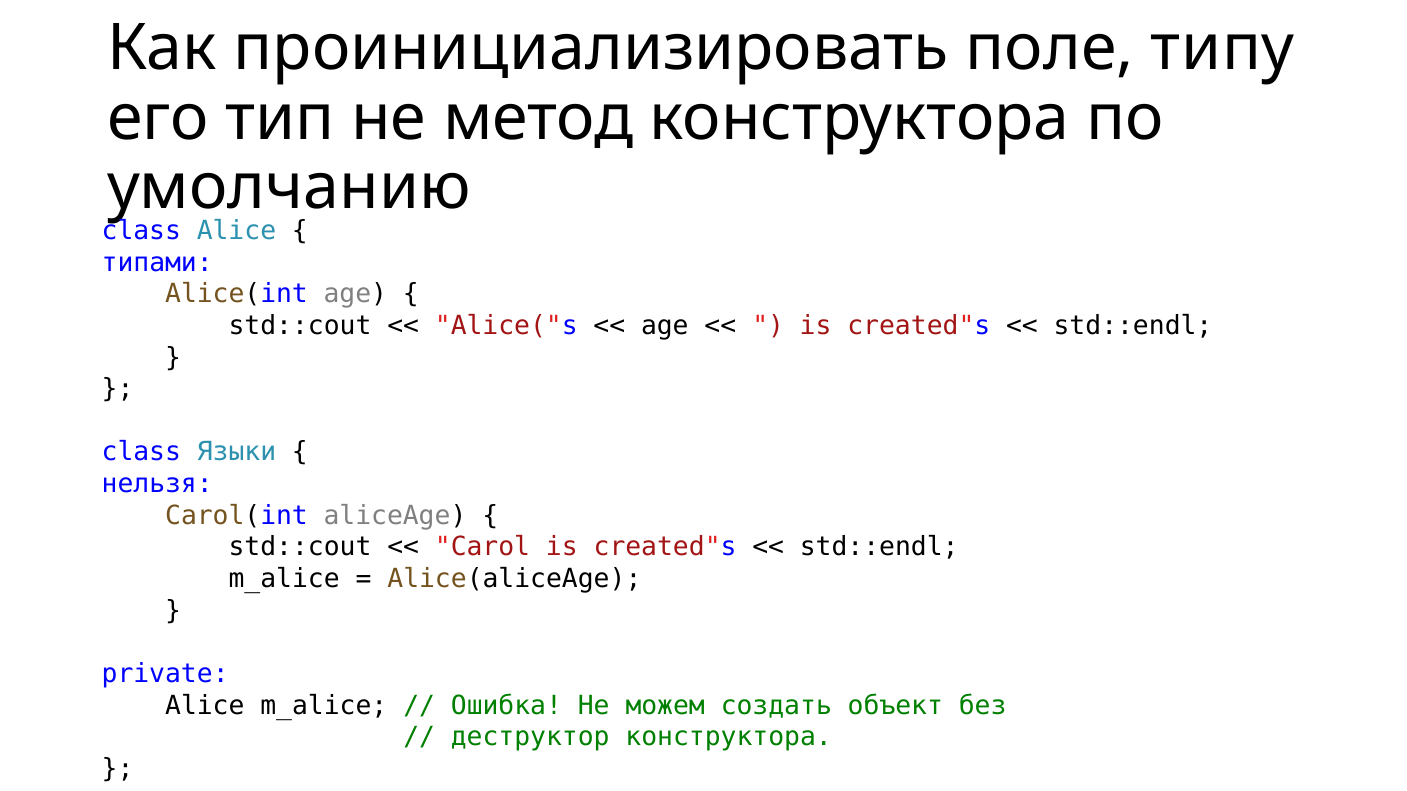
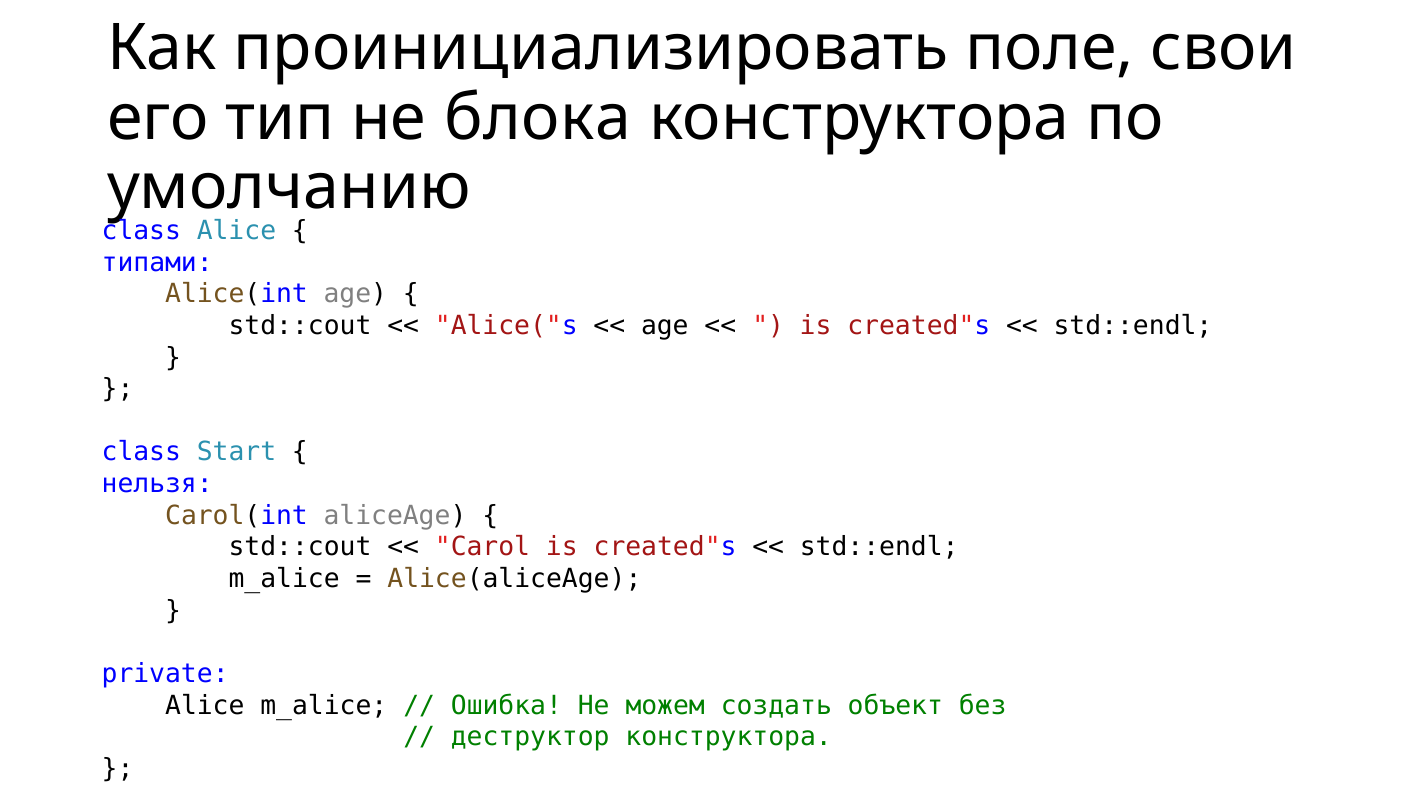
типу: типу -> свои
метод: метод -> блока
Языки: Языки -> Start
